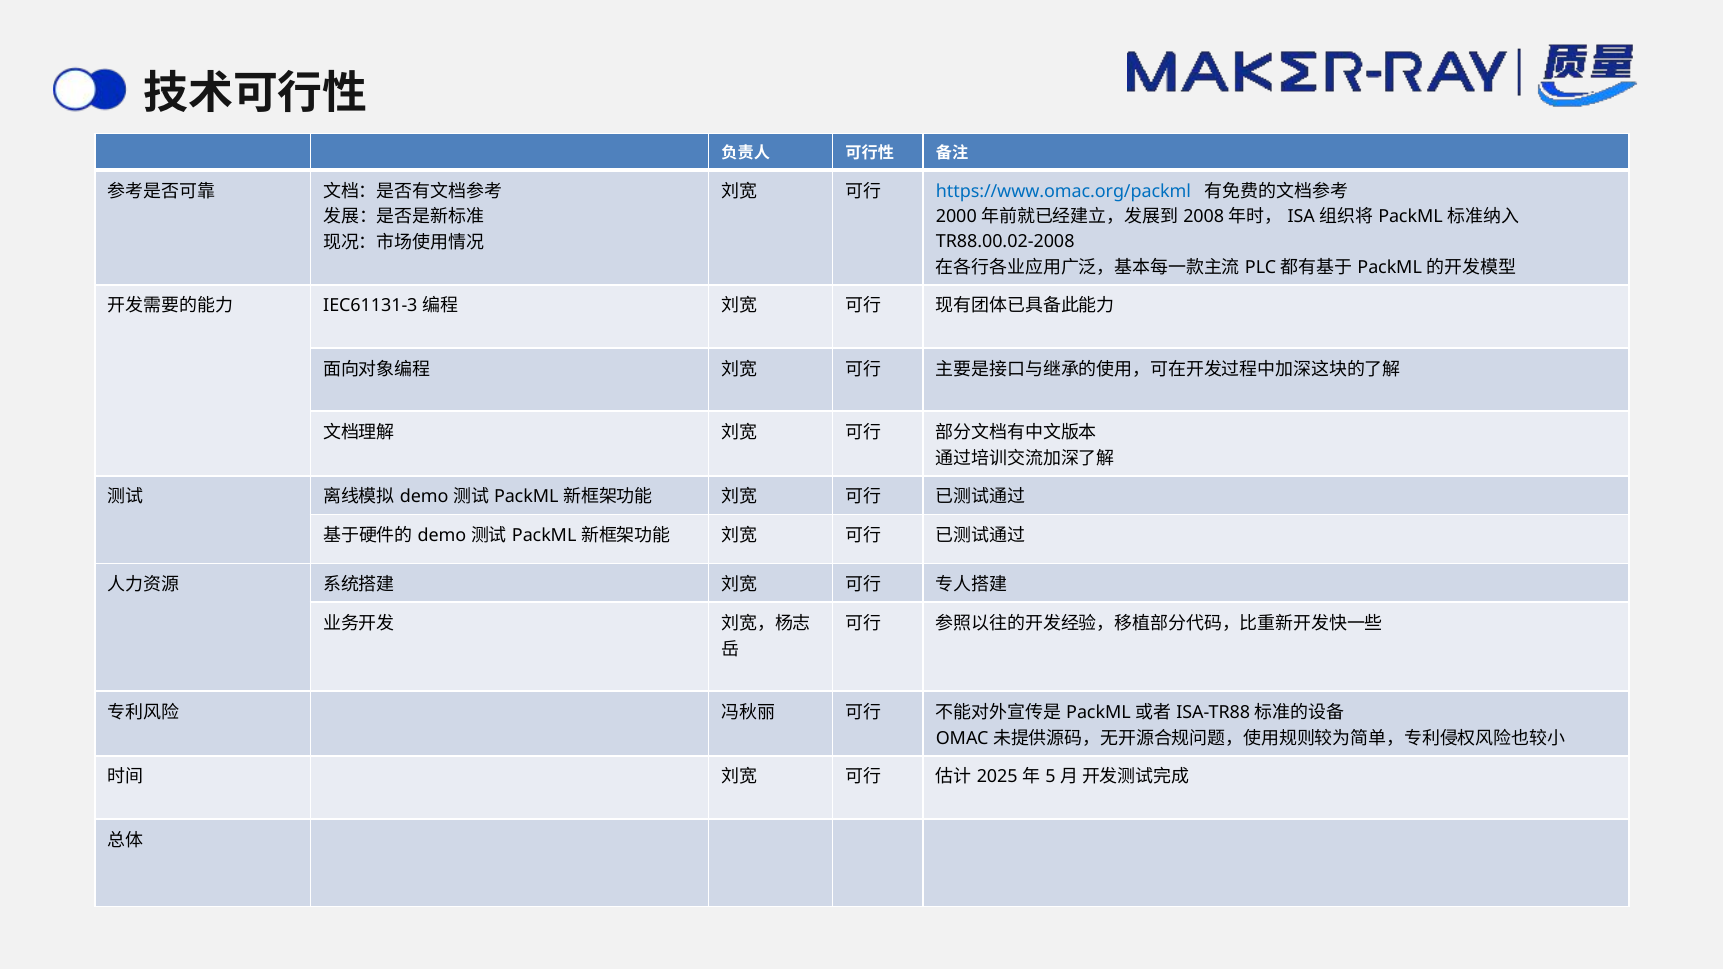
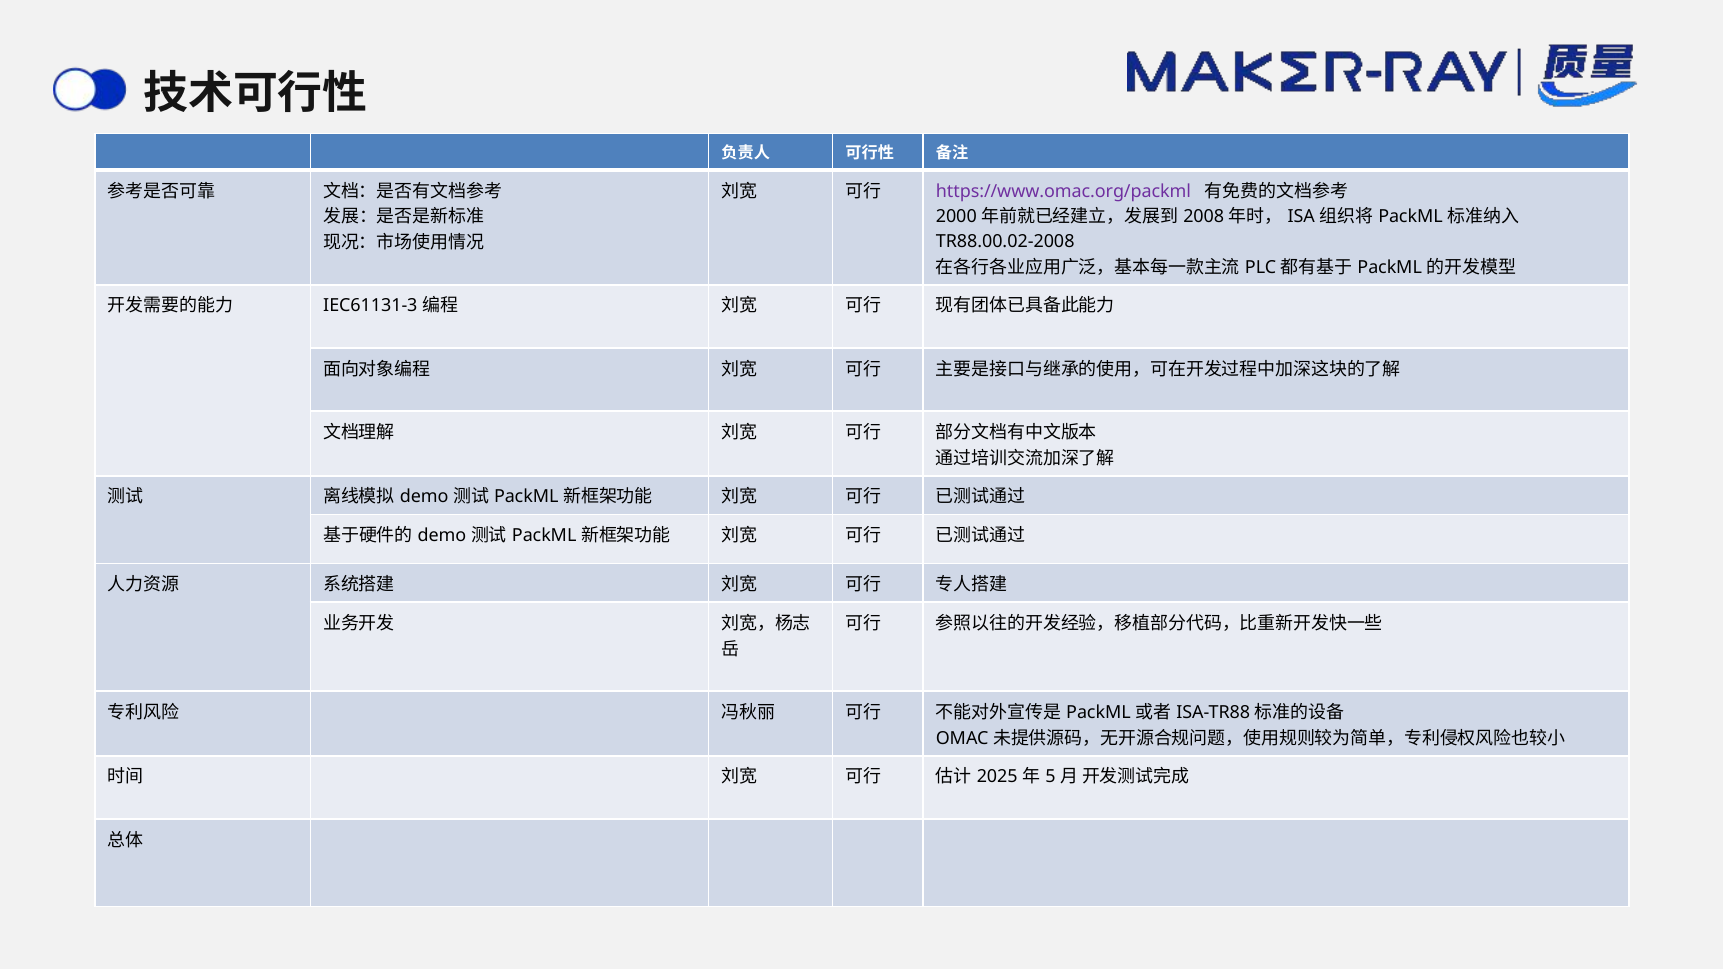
https://www.omac.org/packml colour: blue -> purple
